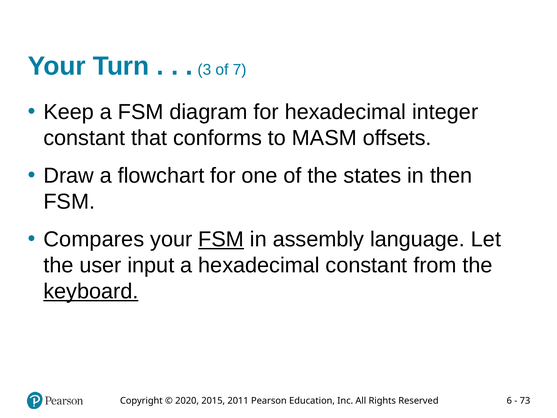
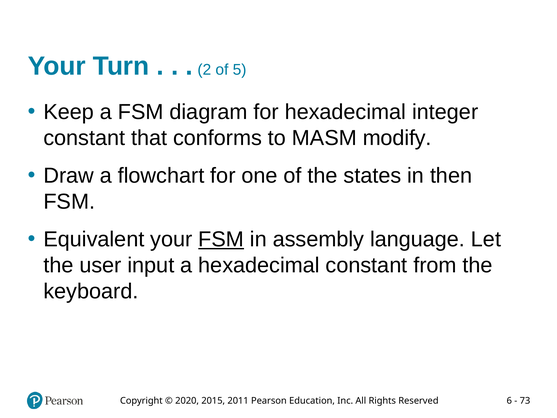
3: 3 -> 2
7: 7 -> 5
offsets: offsets -> modify
Compares: Compares -> Equivalent
keyboard underline: present -> none
